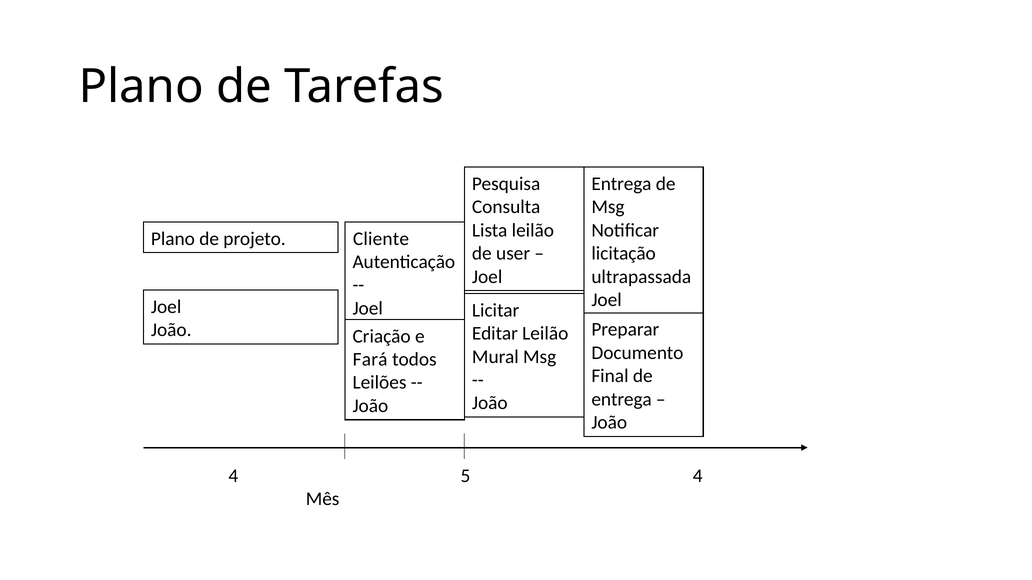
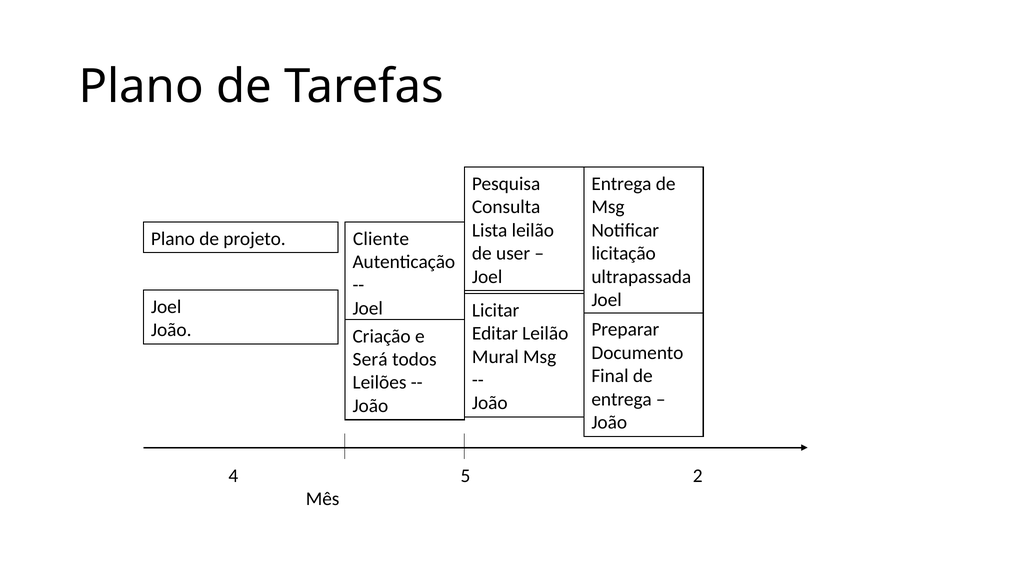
Fará: Fará -> Será
5 4: 4 -> 2
